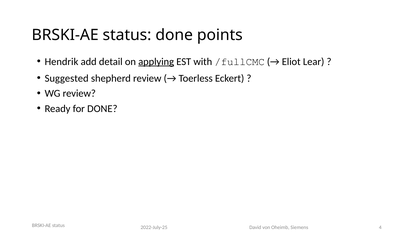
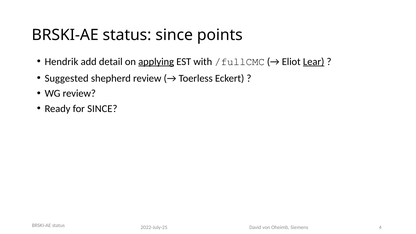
status done: done -> since
Lear underline: none -> present
for DONE: DONE -> SINCE
